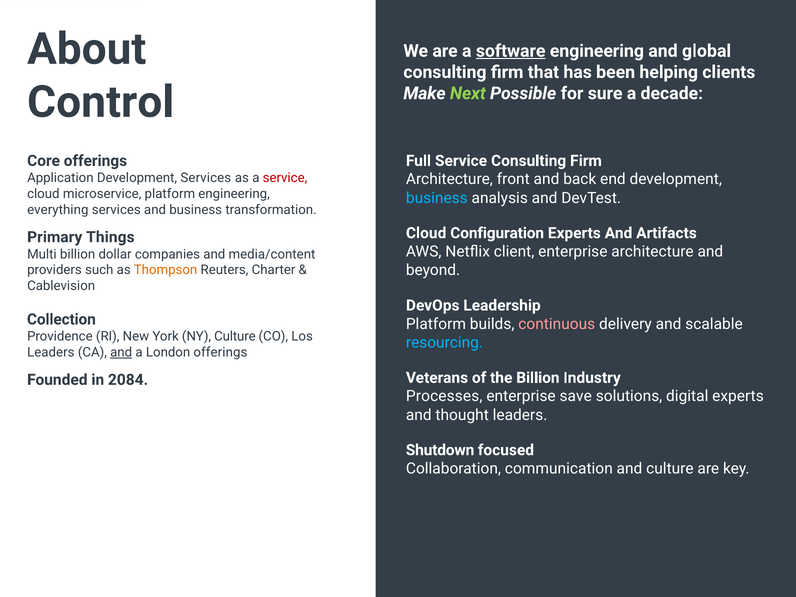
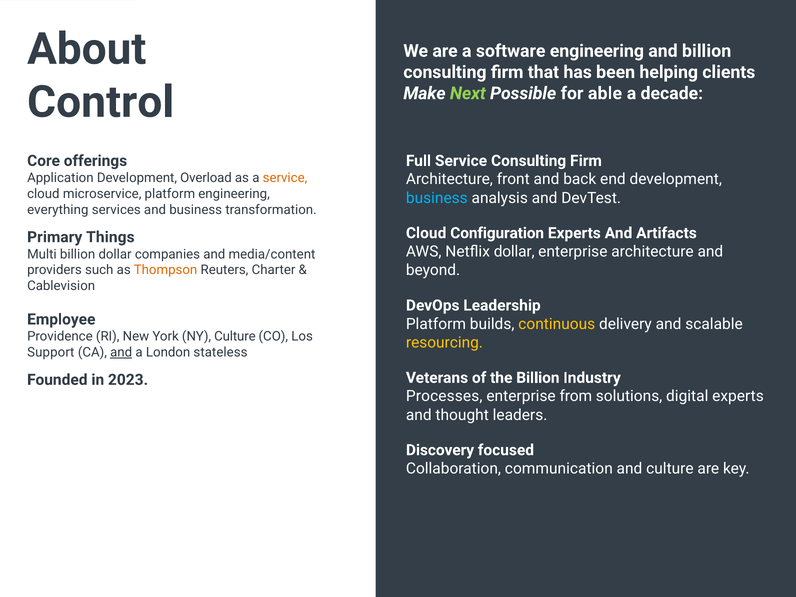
software underline: present -> none
and global: global -> billion
sure: sure -> able
Development Services: Services -> Overload
service at (285, 178) colour: red -> orange
Netflix client: client -> dollar
Collection: Collection -> Employee
continuous colour: pink -> yellow
resourcing colour: light blue -> yellow
Leaders at (51, 352): Leaders -> Support
London offerings: offerings -> stateless
2084: 2084 -> 2023
save: save -> from
Shutdown: Shutdown -> Discovery
